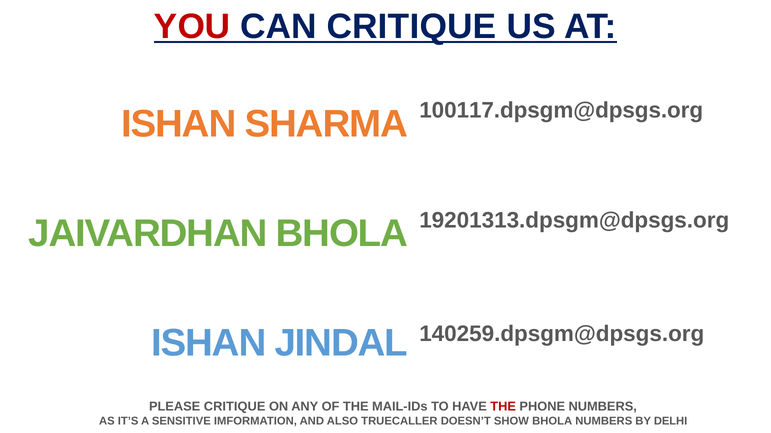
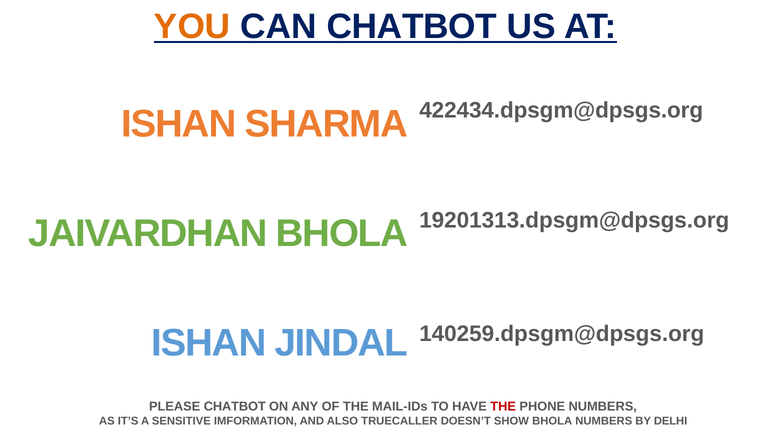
YOU colour: red -> orange
CAN CRITIQUE: CRITIQUE -> CHATBOT
100117.dpsgm@dpsgs.org: 100117.dpsgm@dpsgs.org -> 422434.dpsgm@dpsgs.org
PLEASE CRITIQUE: CRITIQUE -> CHATBOT
